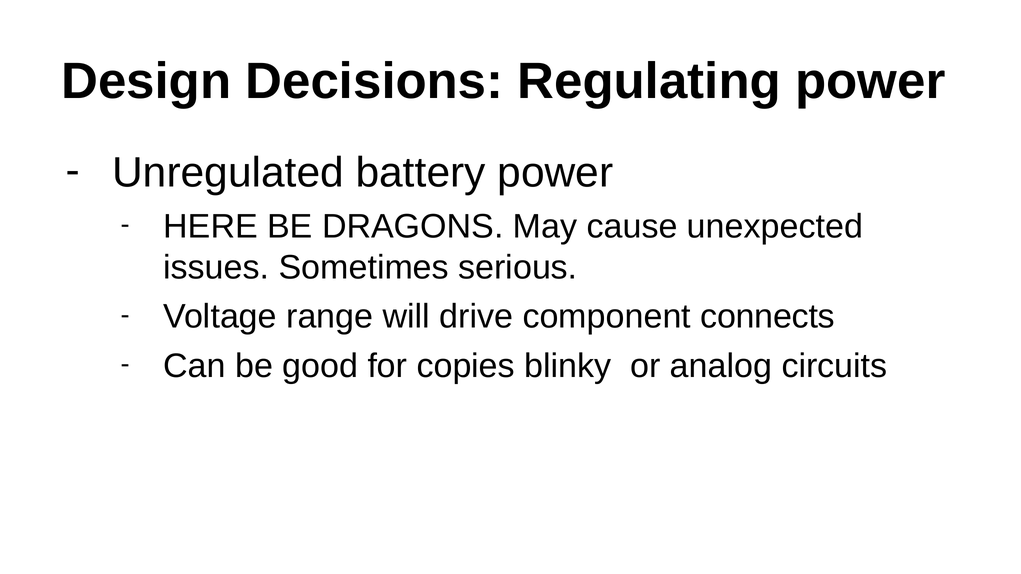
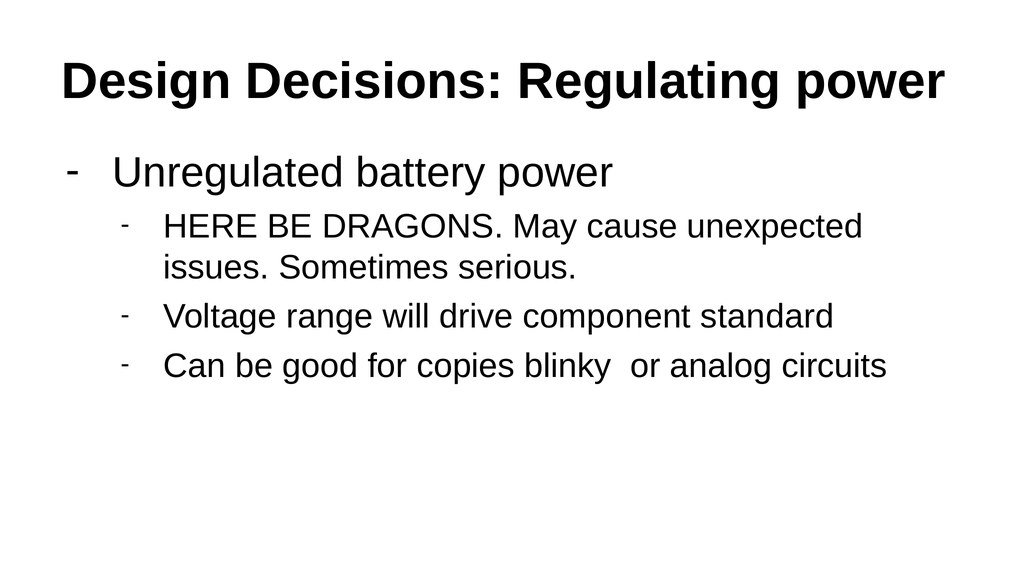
connects: connects -> standard
